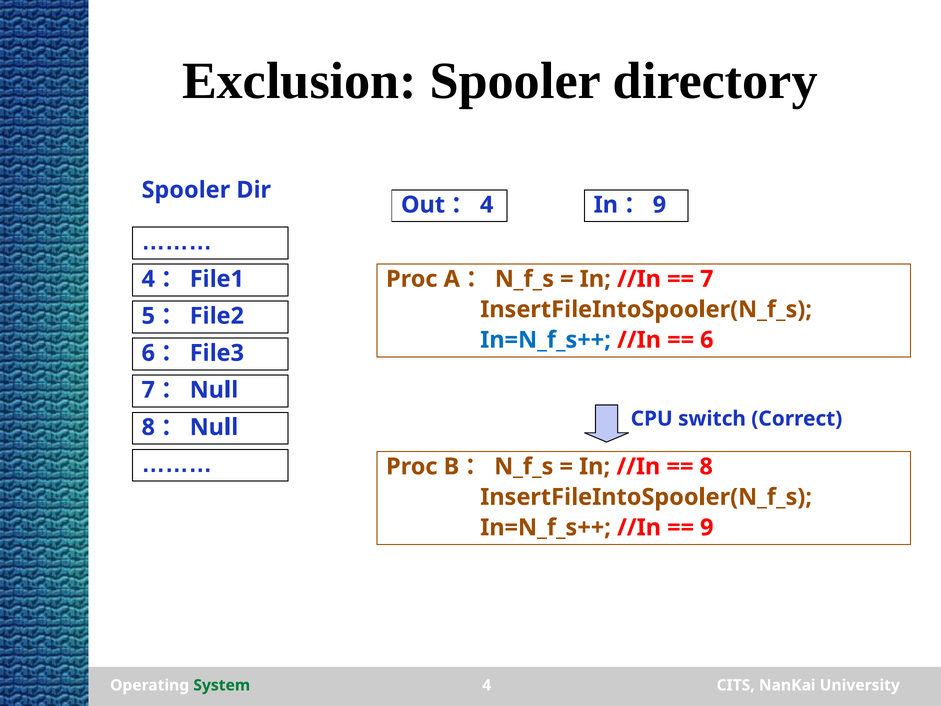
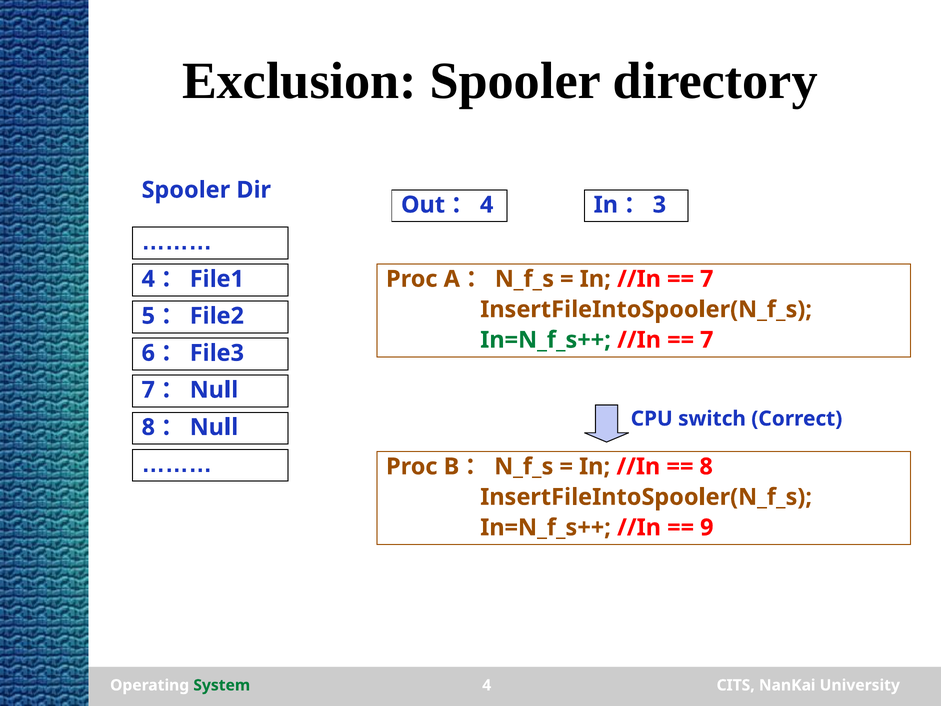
9 at (659, 205): 9 -> 3
In=N_f_s++ at (546, 340) colour: blue -> green
6 at (707, 340): 6 -> 7
